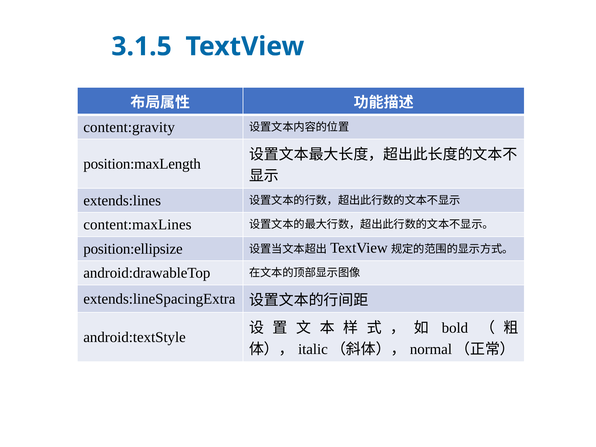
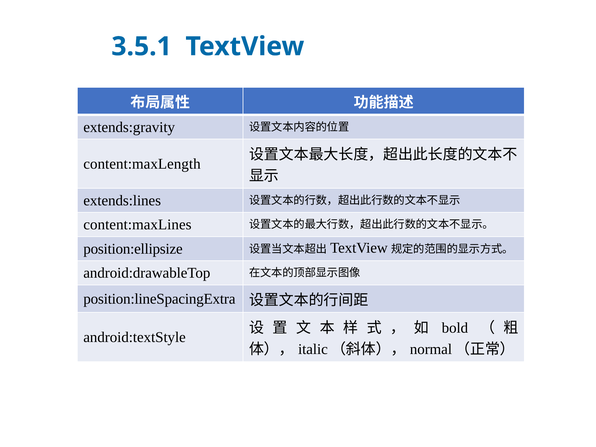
3.1.5: 3.1.5 -> 3.5.1
content:gravity: content:gravity -> extends:gravity
position:maxLength: position:maxLength -> content:maxLength
extends:lineSpacingExtra: extends:lineSpacingExtra -> position:lineSpacingExtra
